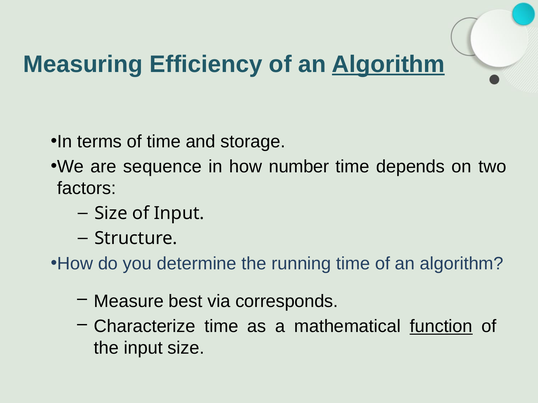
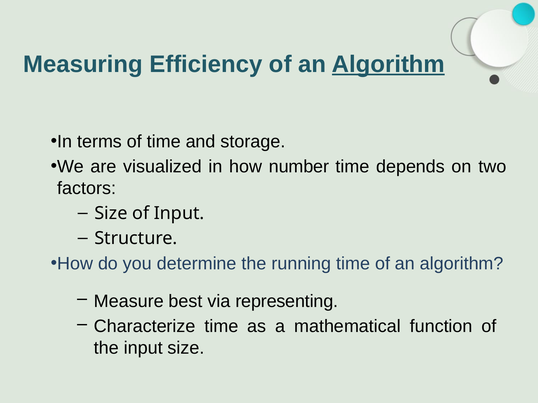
sequence: sequence -> visualized
corresponds: corresponds -> representing
function underline: present -> none
